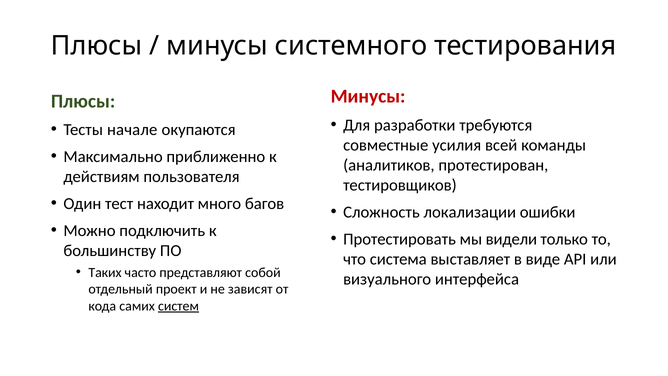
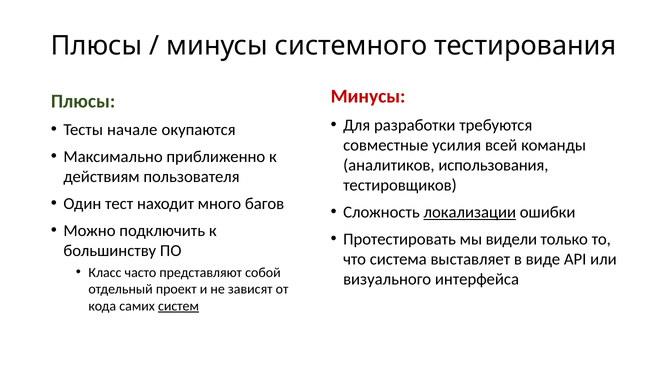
протестирован: протестирован -> использования
локализации underline: none -> present
Таких: Таких -> Класс
